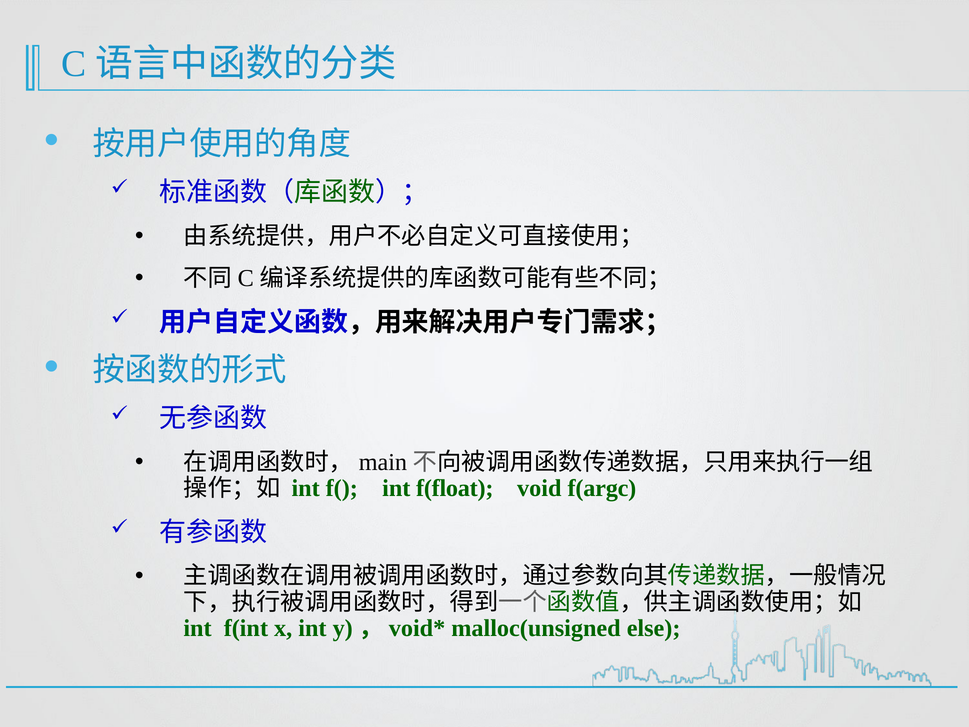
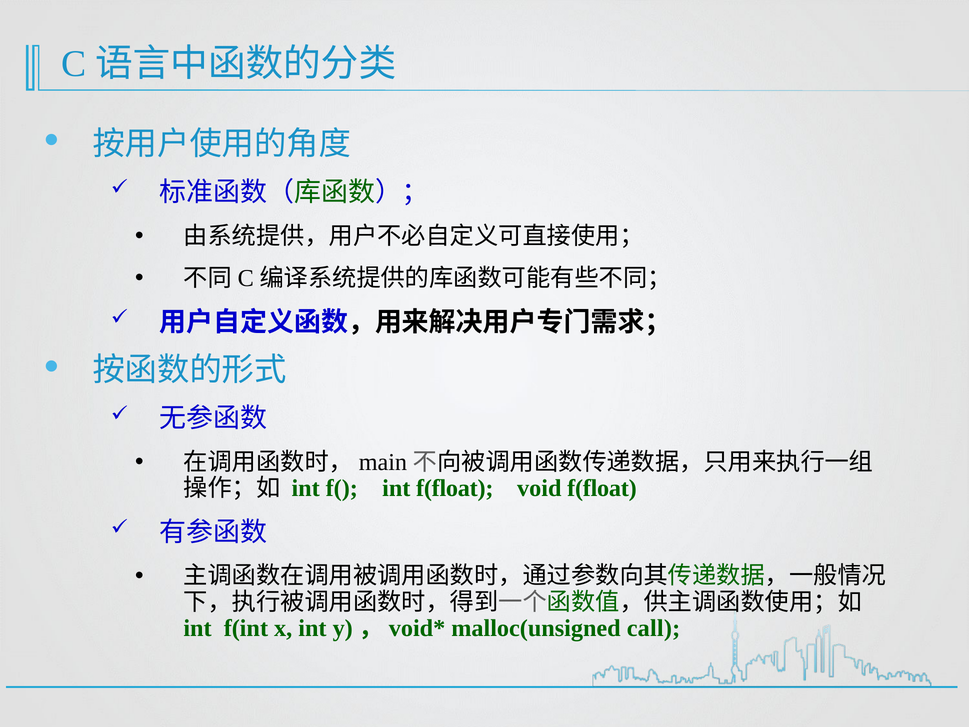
void f(argc: f(argc -> f(float
else: else -> call
